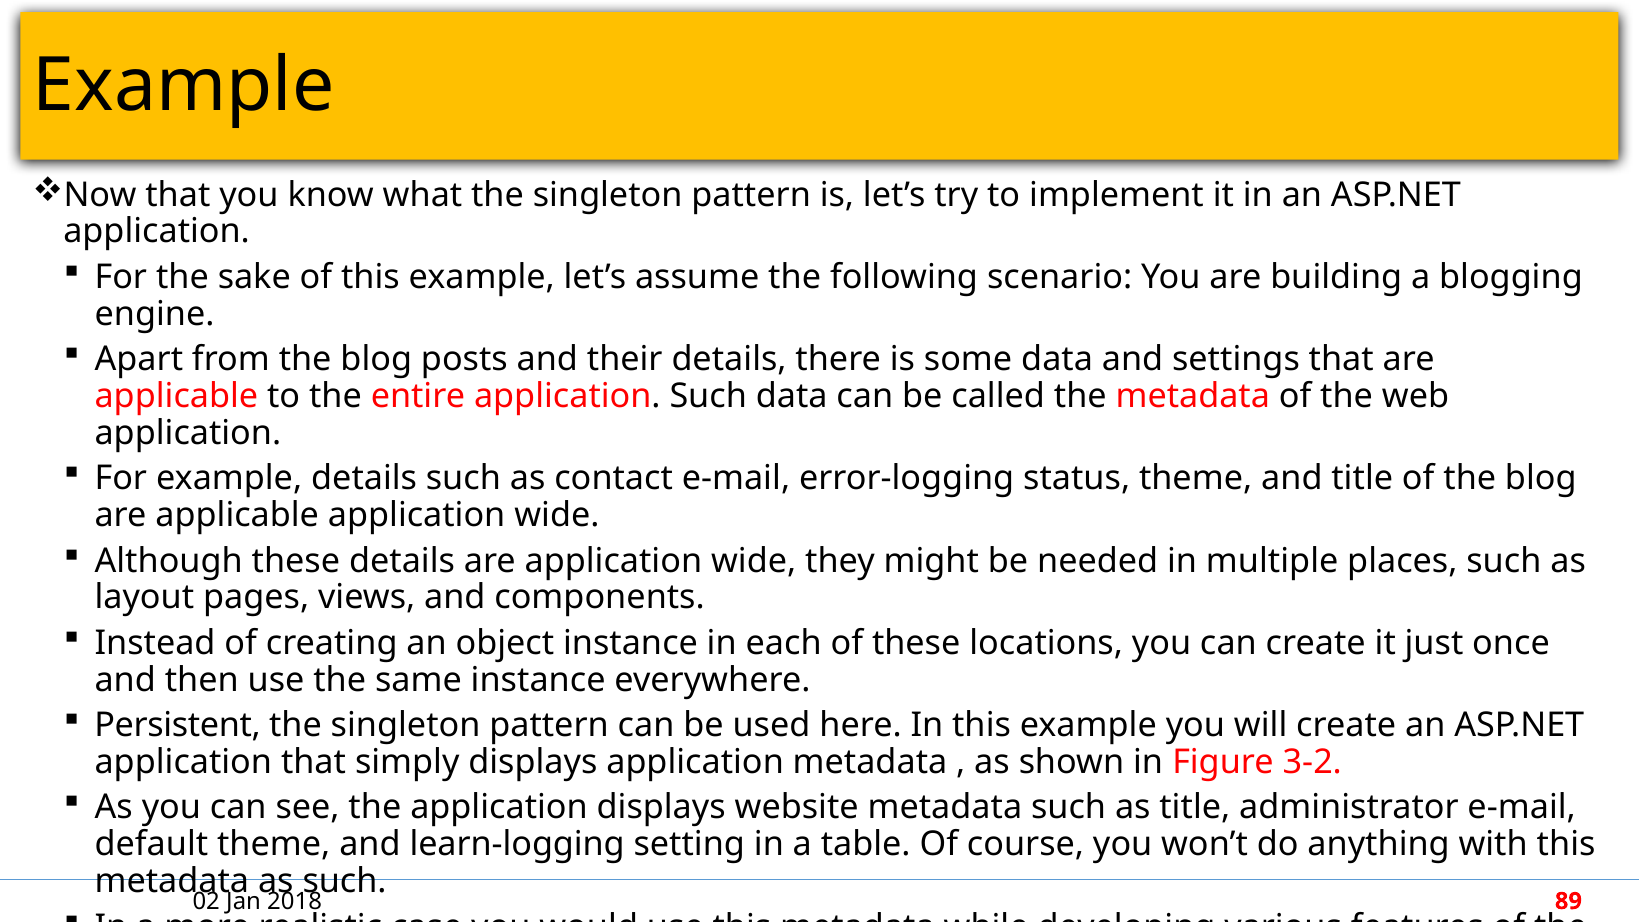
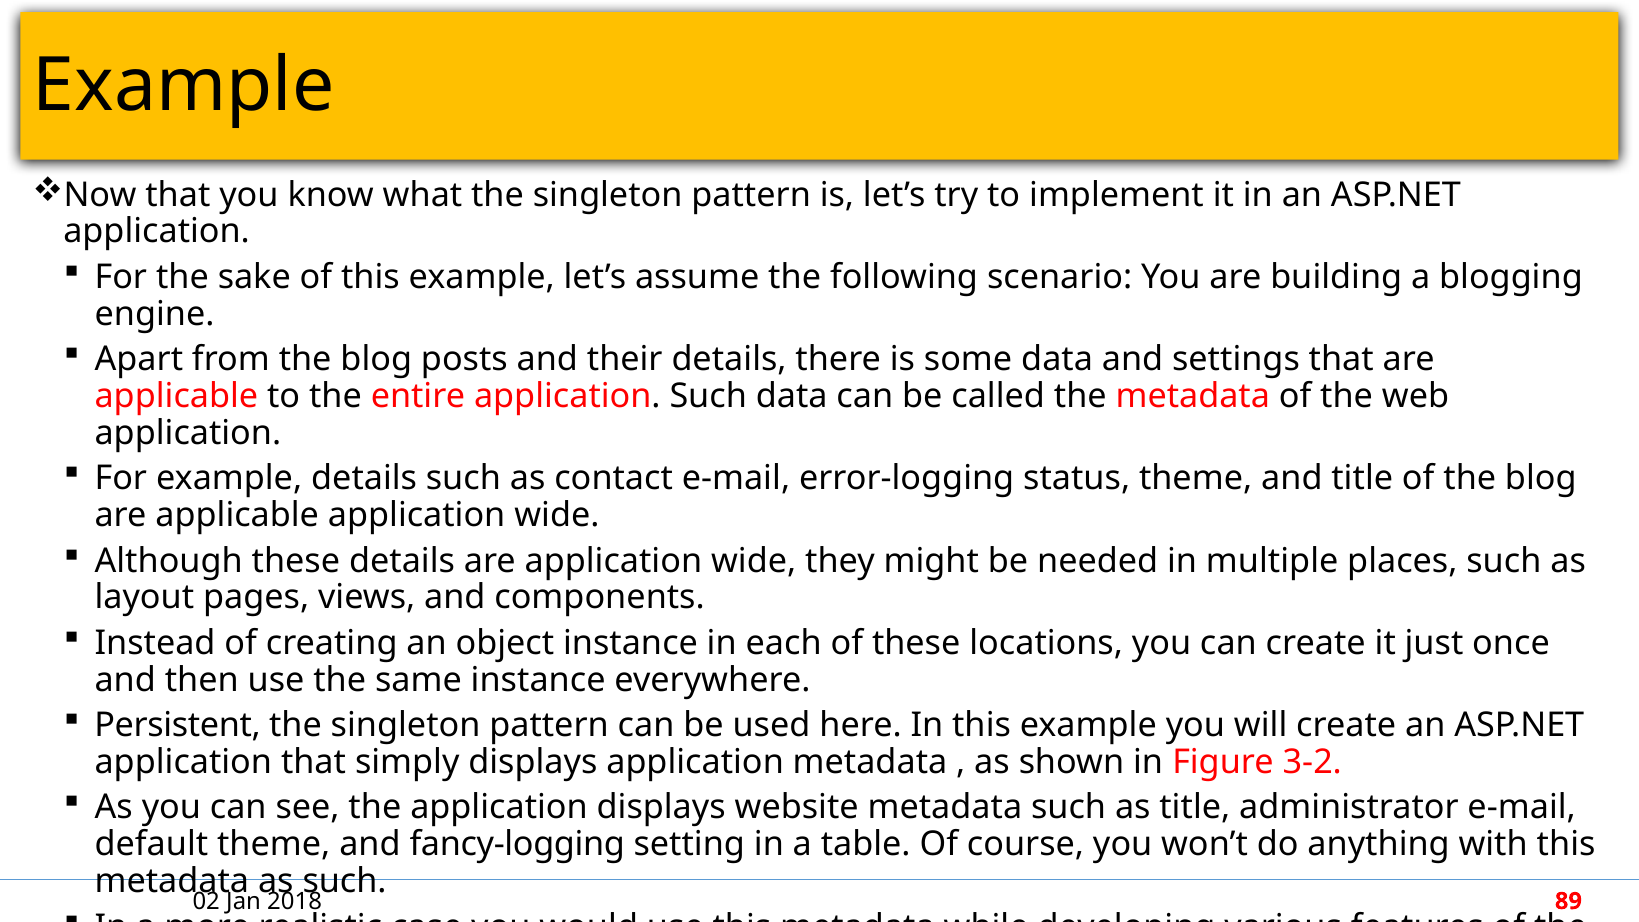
learn-logging: learn-logging -> fancy-logging
